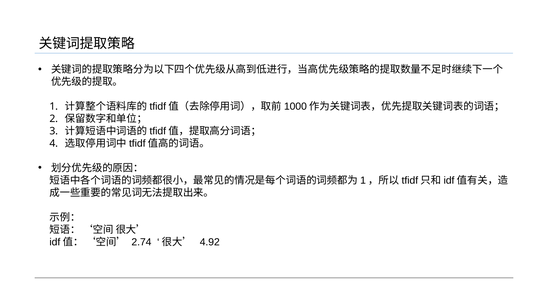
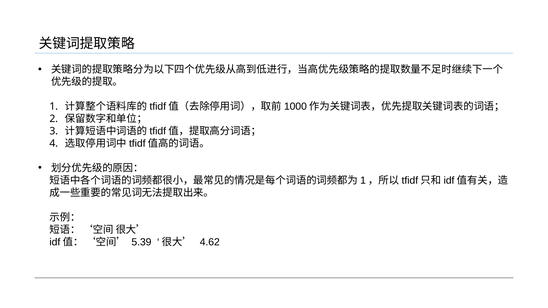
2.74: 2.74 -> 5.39
4.92: 4.92 -> 4.62
